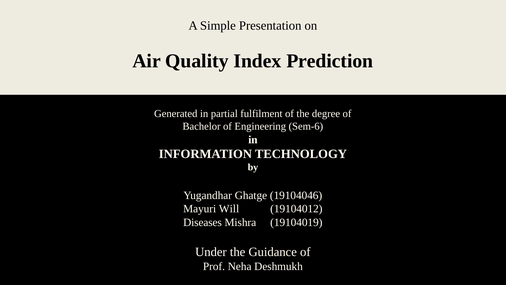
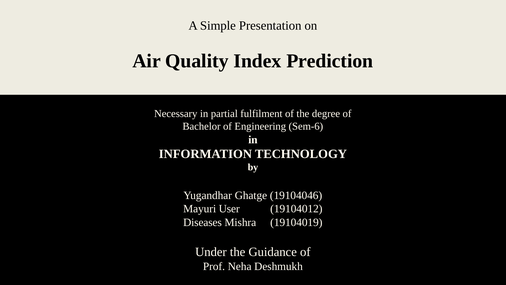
Generated: Generated -> Necessary
Will: Will -> User
